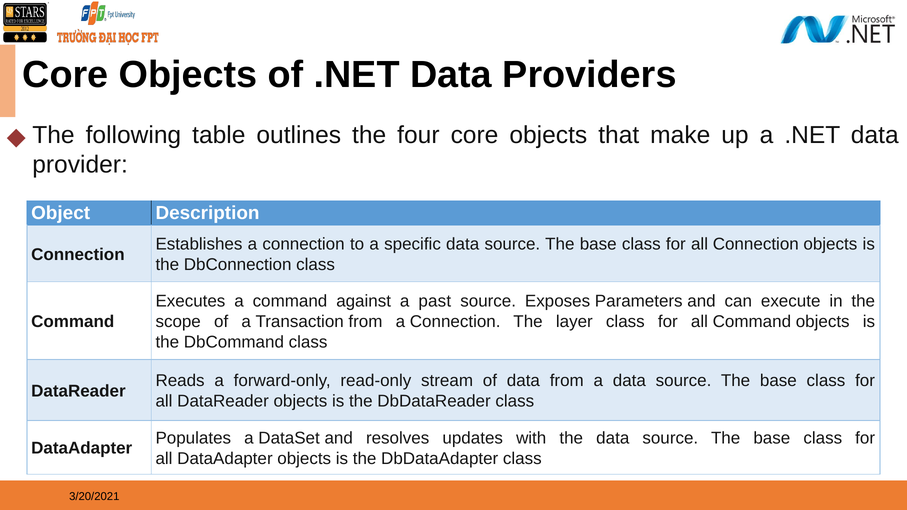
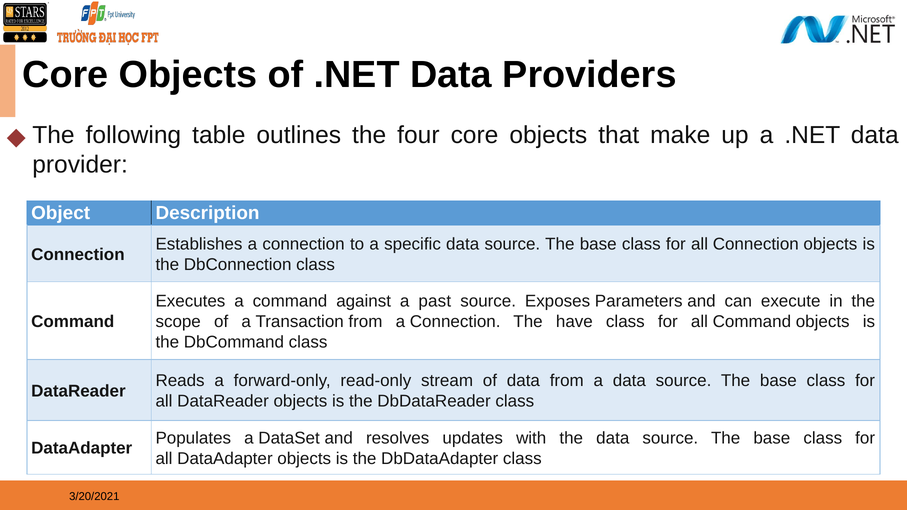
layer: layer -> have
